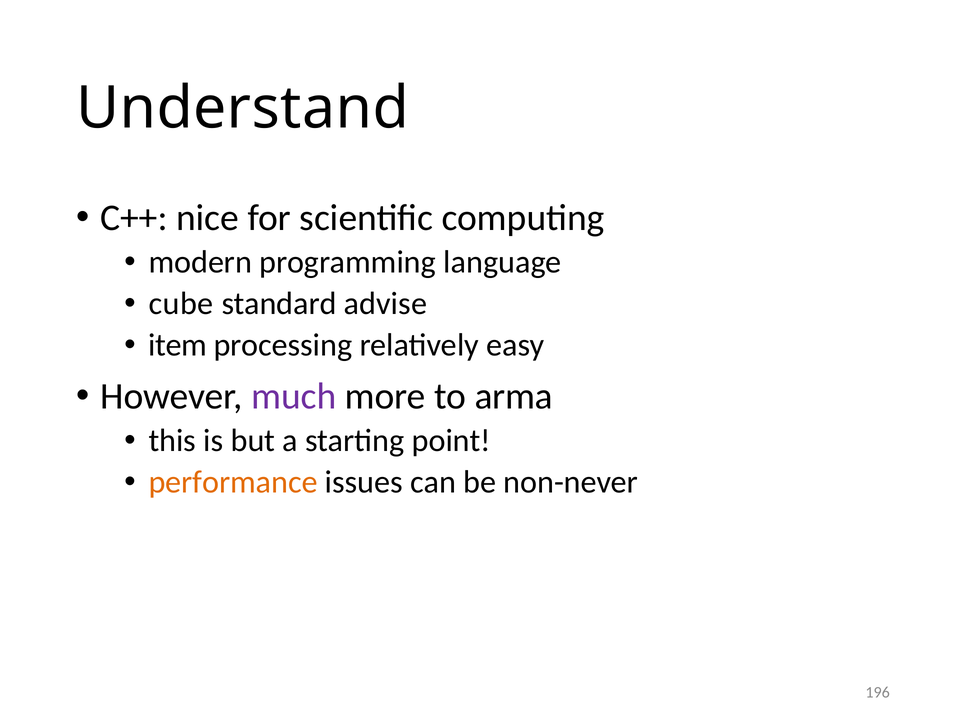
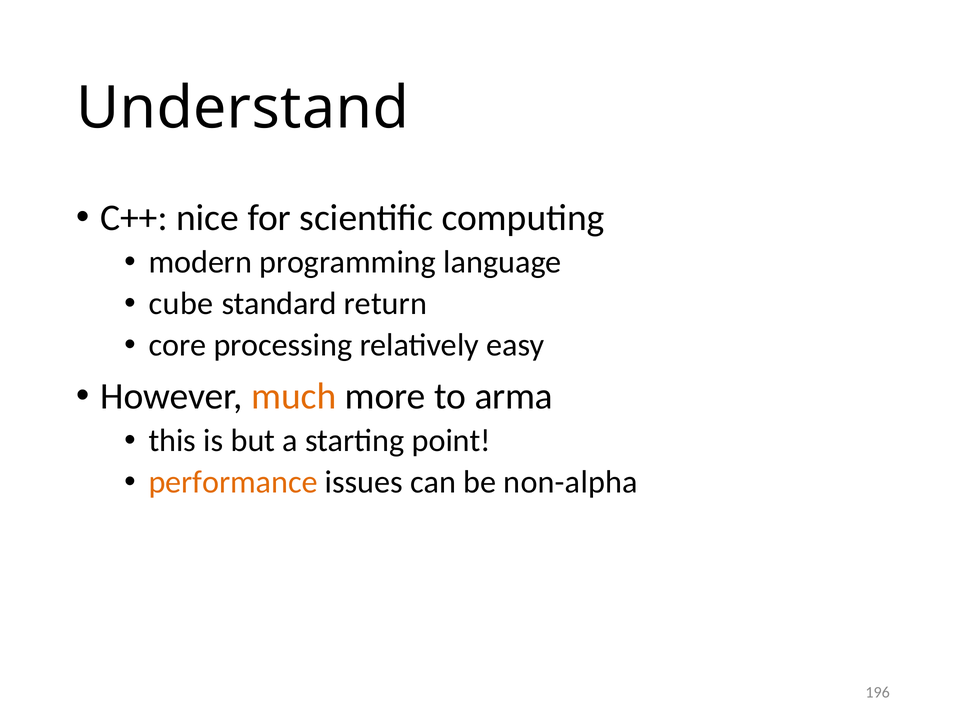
advise: advise -> return
item: item -> core
much colour: purple -> orange
non-never: non-never -> non-alpha
